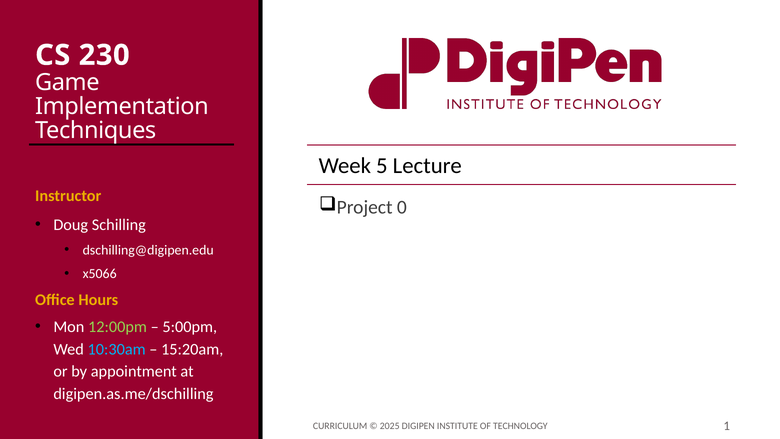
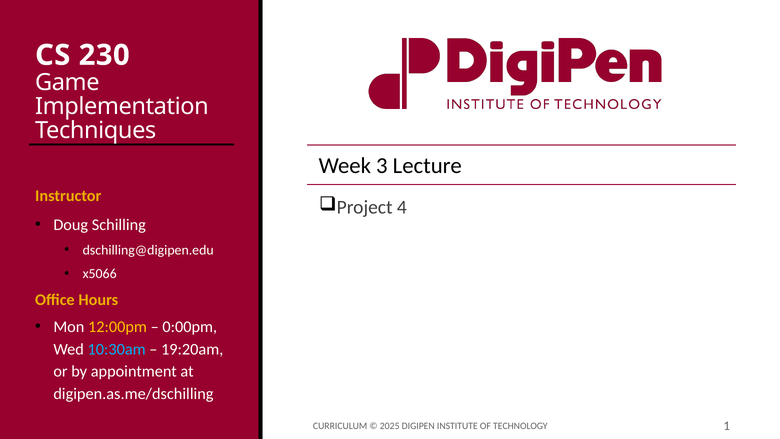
5: 5 -> 3
0: 0 -> 4
12:00pm colour: light green -> yellow
5:00pm: 5:00pm -> 0:00pm
15:20am: 15:20am -> 19:20am
